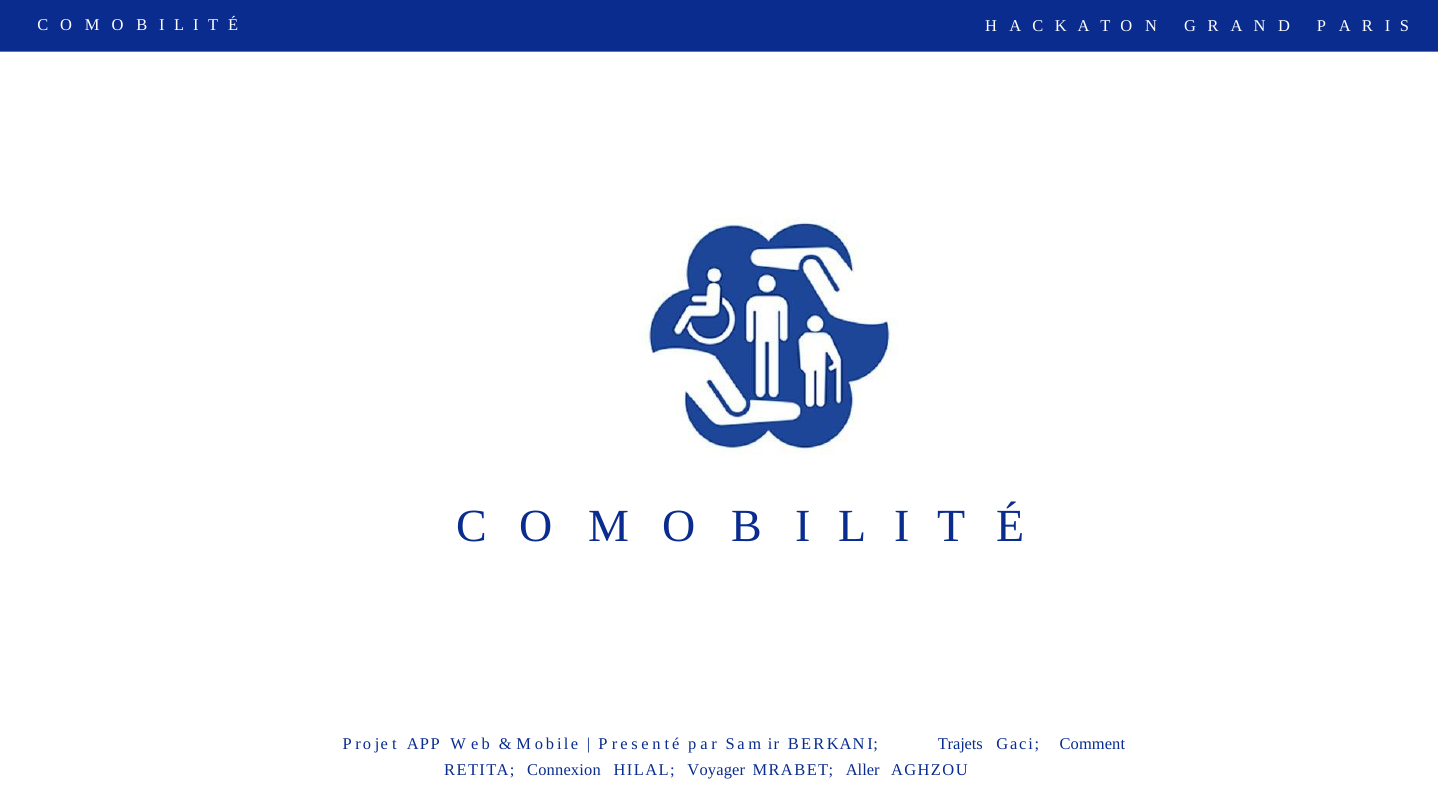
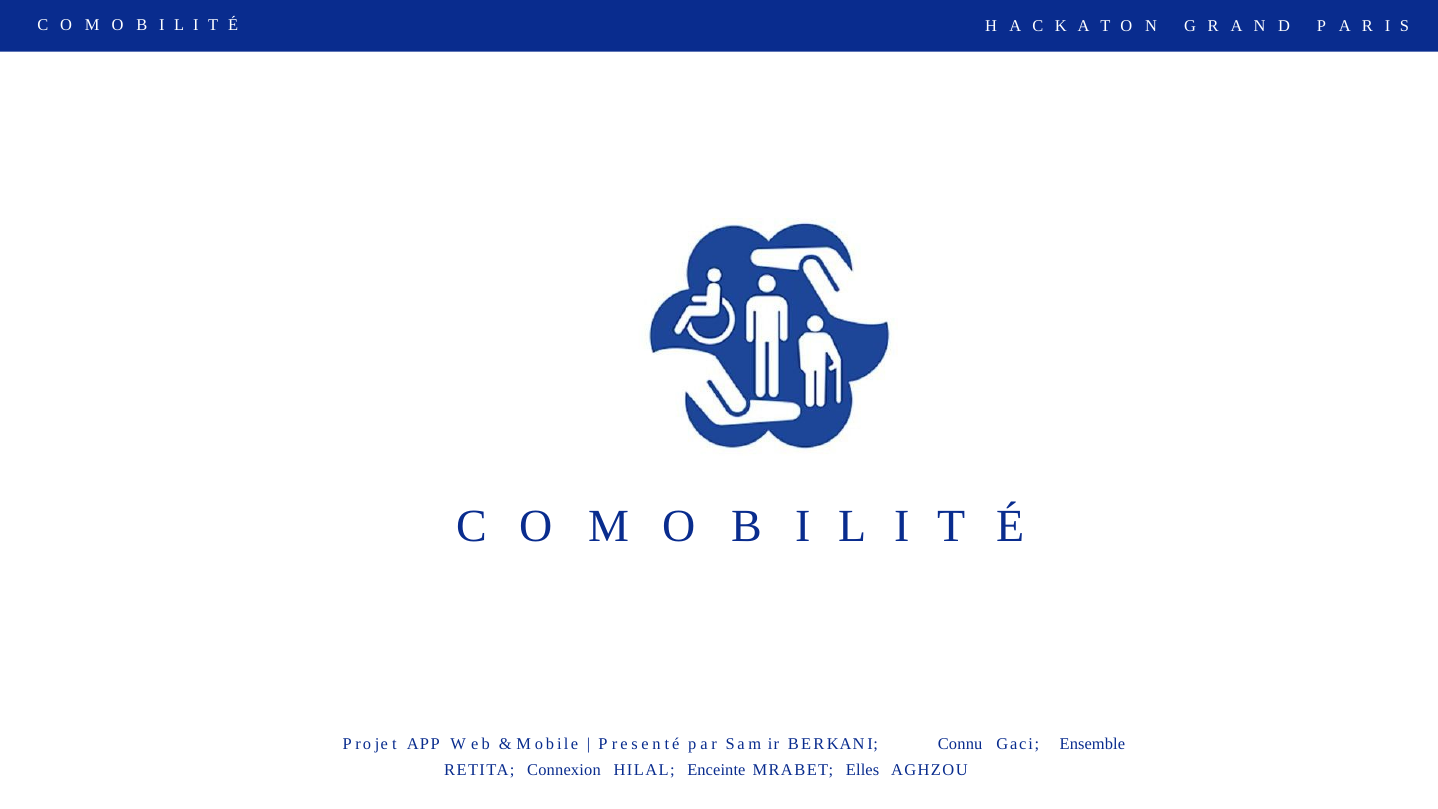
Trajets: Trajets -> Connu
Comment: Comment -> Ensemble
Voyager: Voyager -> Enceinte
Aller: Aller -> Elles
